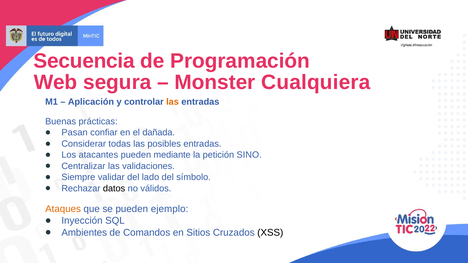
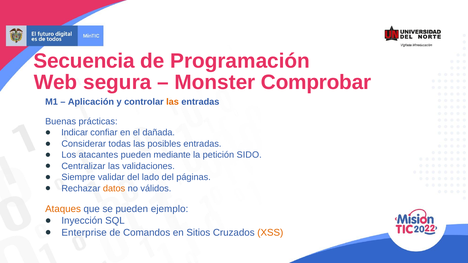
Cualquiera: Cualquiera -> Comprobar
Pasan: Pasan -> Indicar
SINO: SINO -> SIDO
símbolo: símbolo -> páginas
datos colour: black -> orange
Ambientes: Ambientes -> Enterprise
XSS colour: black -> orange
